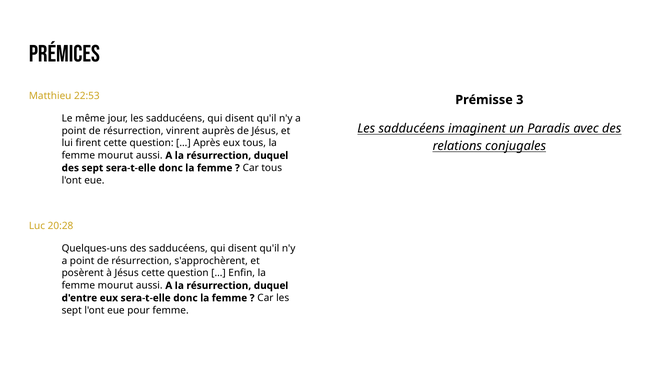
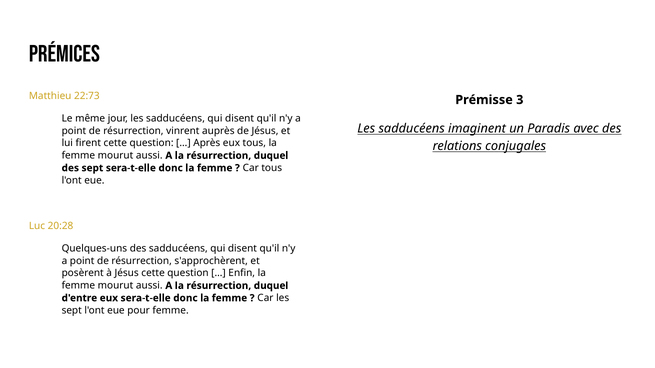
22:53: 22:53 -> 22:73
